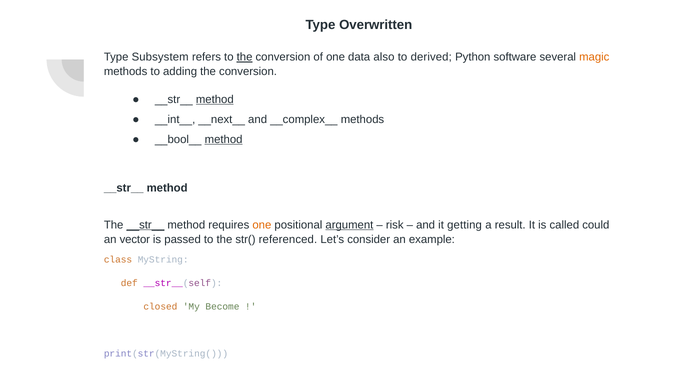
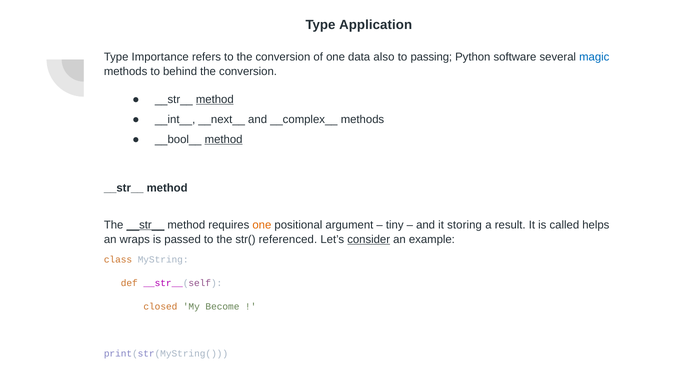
Overwritten: Overwritten -> Application
Subsystem: Subsystem -> Importance
the at (245, 57) underline: present -> none
derived: derived -> passing
magic colour: orange -> blue
adding: adding -> behind
argument underline: present -> none
risk: risk -> tiny
getting: getting -> storing
could: could -> helps
vector: vector -> wraps
consider underline: none -> present
